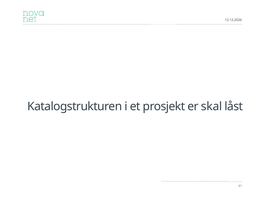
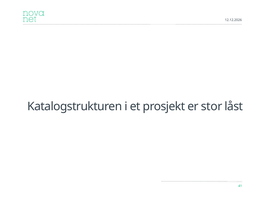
skal: skal -> stor
